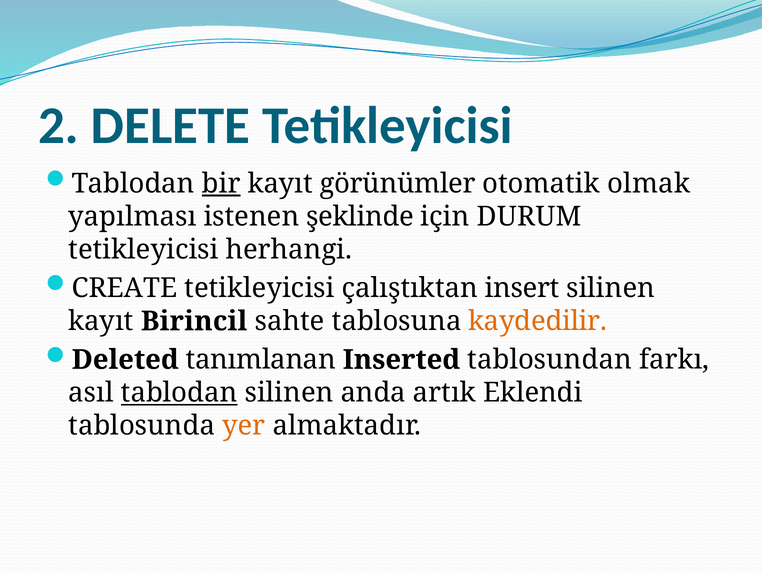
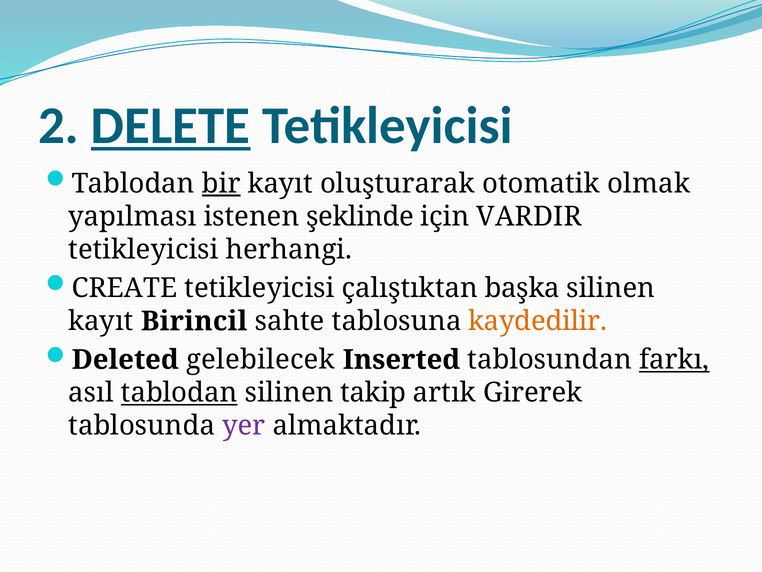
DELETE underline: none -> present
görünümler: görünümler -> oluşturarak
DURUM: DURUM -> VARDIR
insert: insert -> başka
tanımlanan: tanımlanan -> gelebilecek
farkı underline: none -> present
anda: anda -> takip
Eklendi: Eklendi -> Girerek
yer colour: orange -> purple
